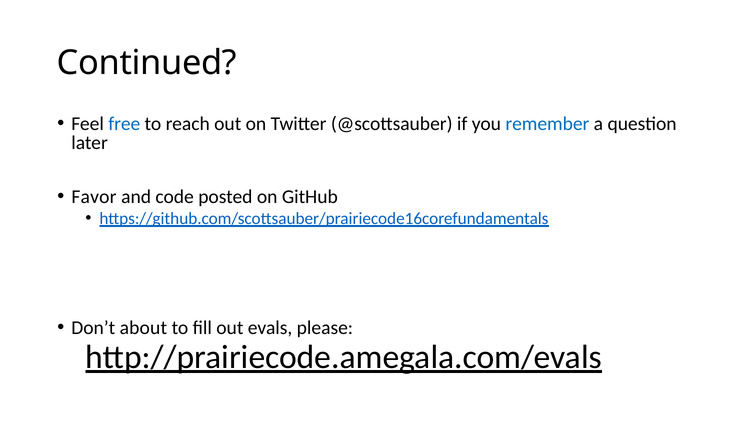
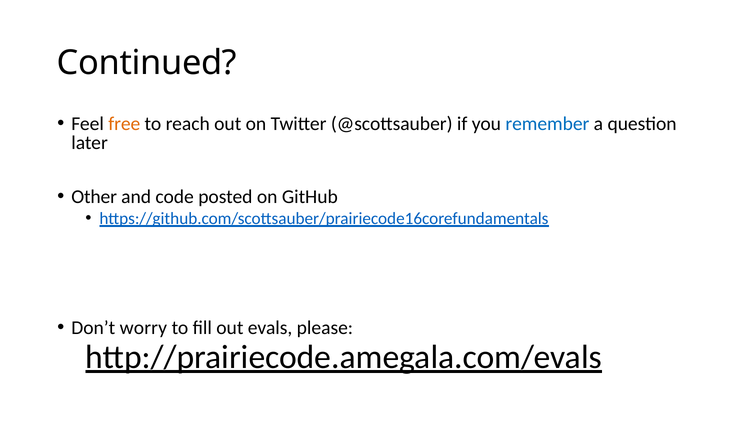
free colour: blue -> orange
Favor: Favor -> Other
about: about -> worry
